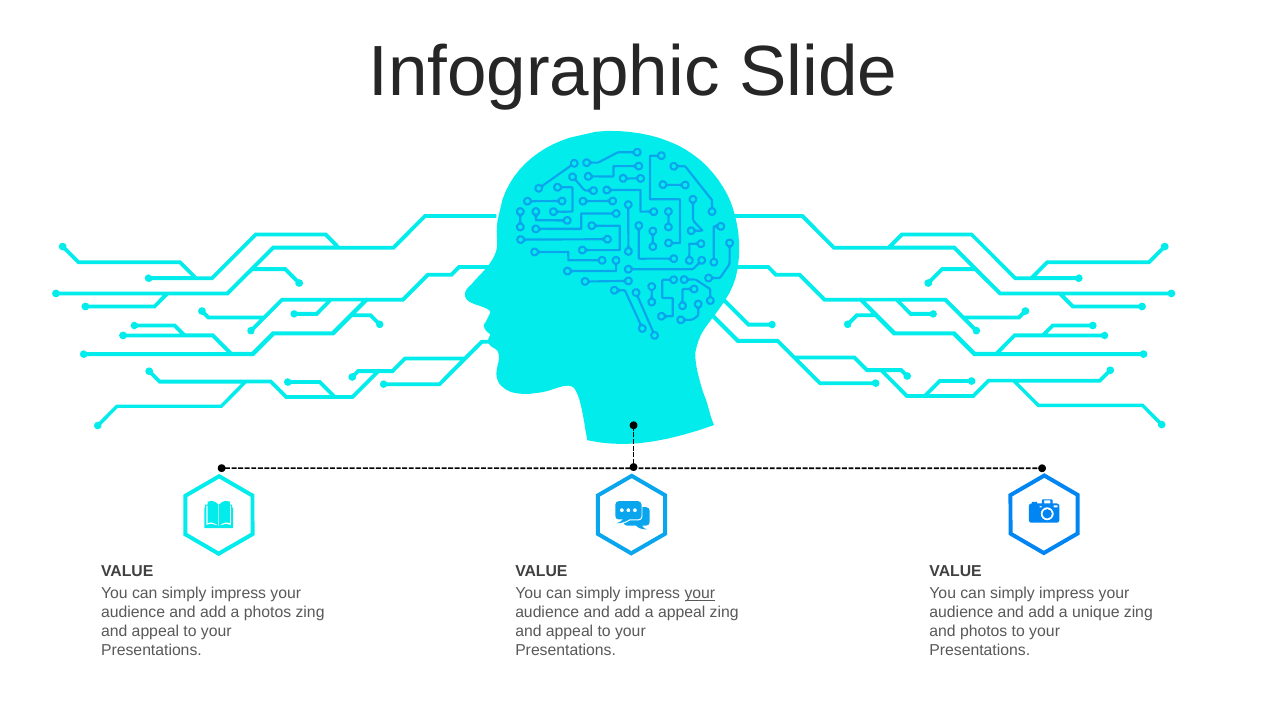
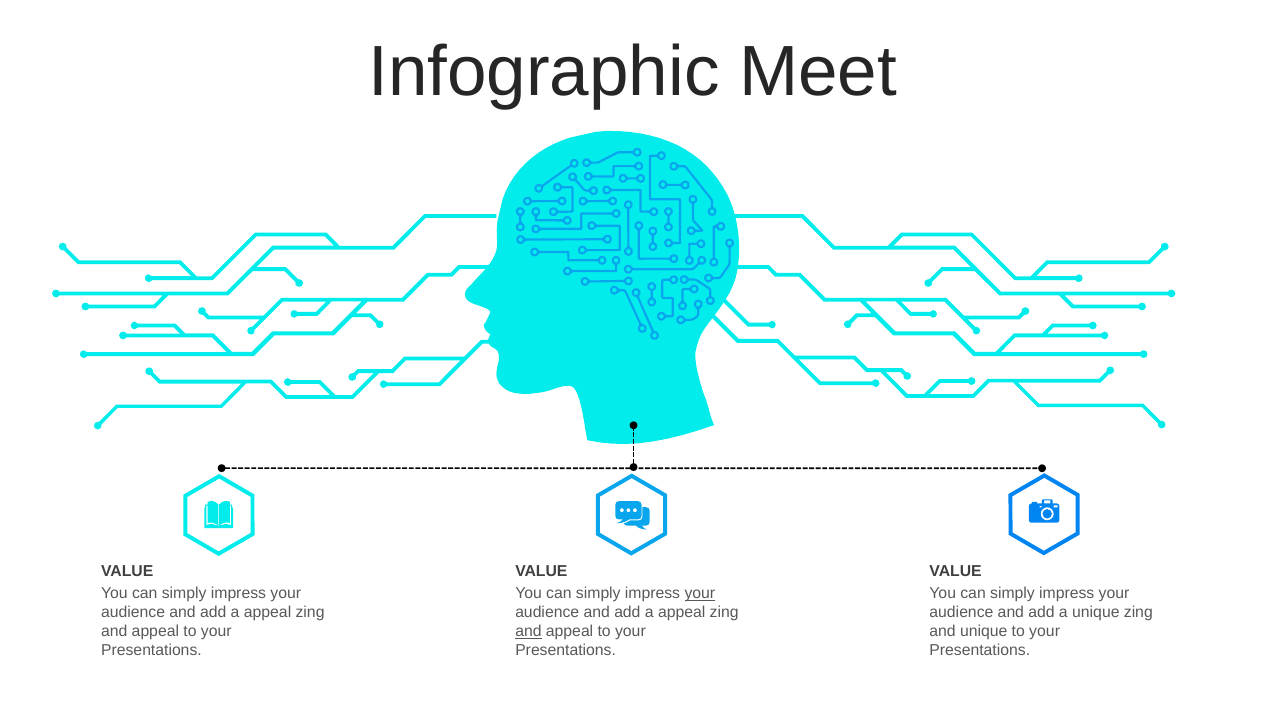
Slide: Slide -> Meet
photos at (268, 612): photos -> appeal
and at (528, 631) underline: none -> present
and photos: photos -> unique
